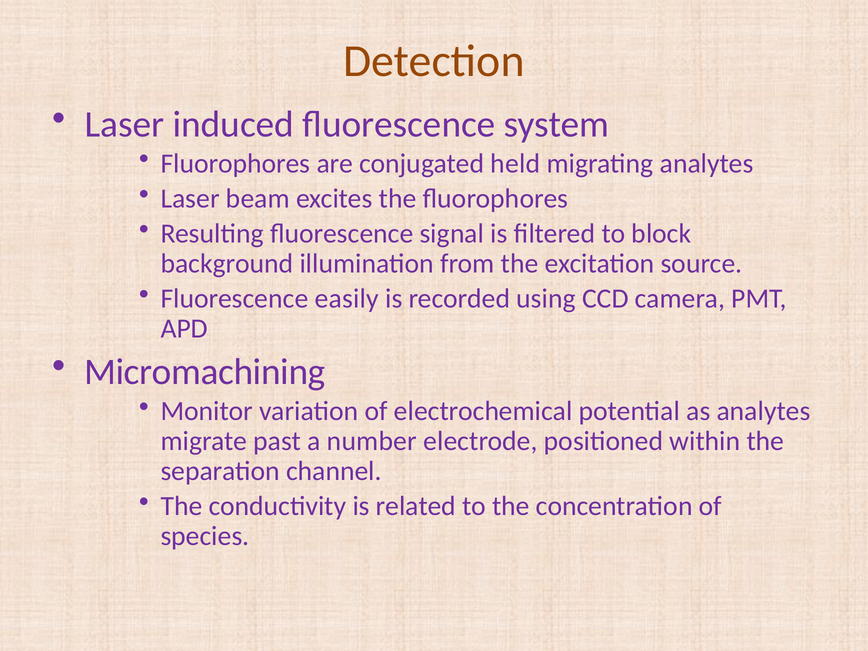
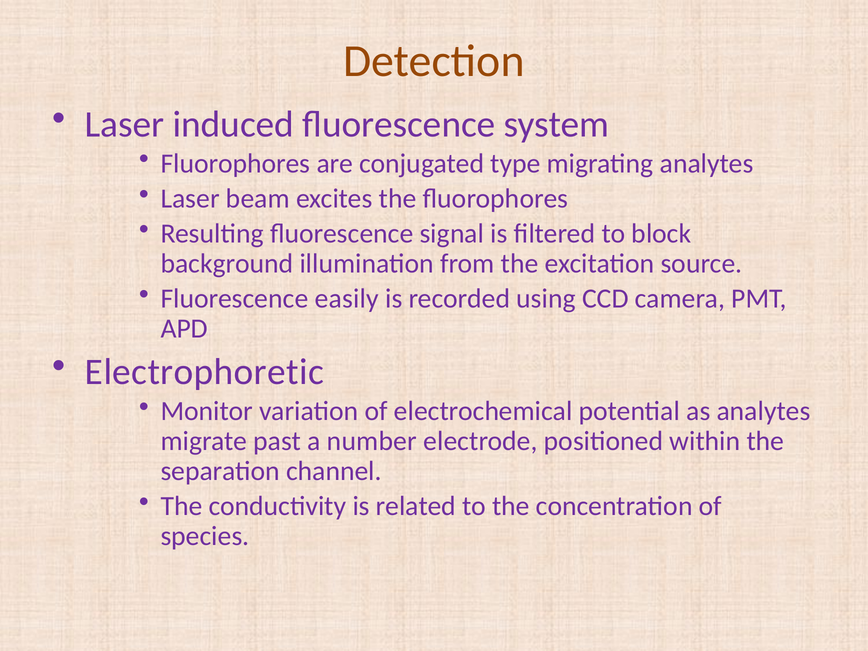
held: held -> type
Micromachining: Micromachining -> Electrophoretic
